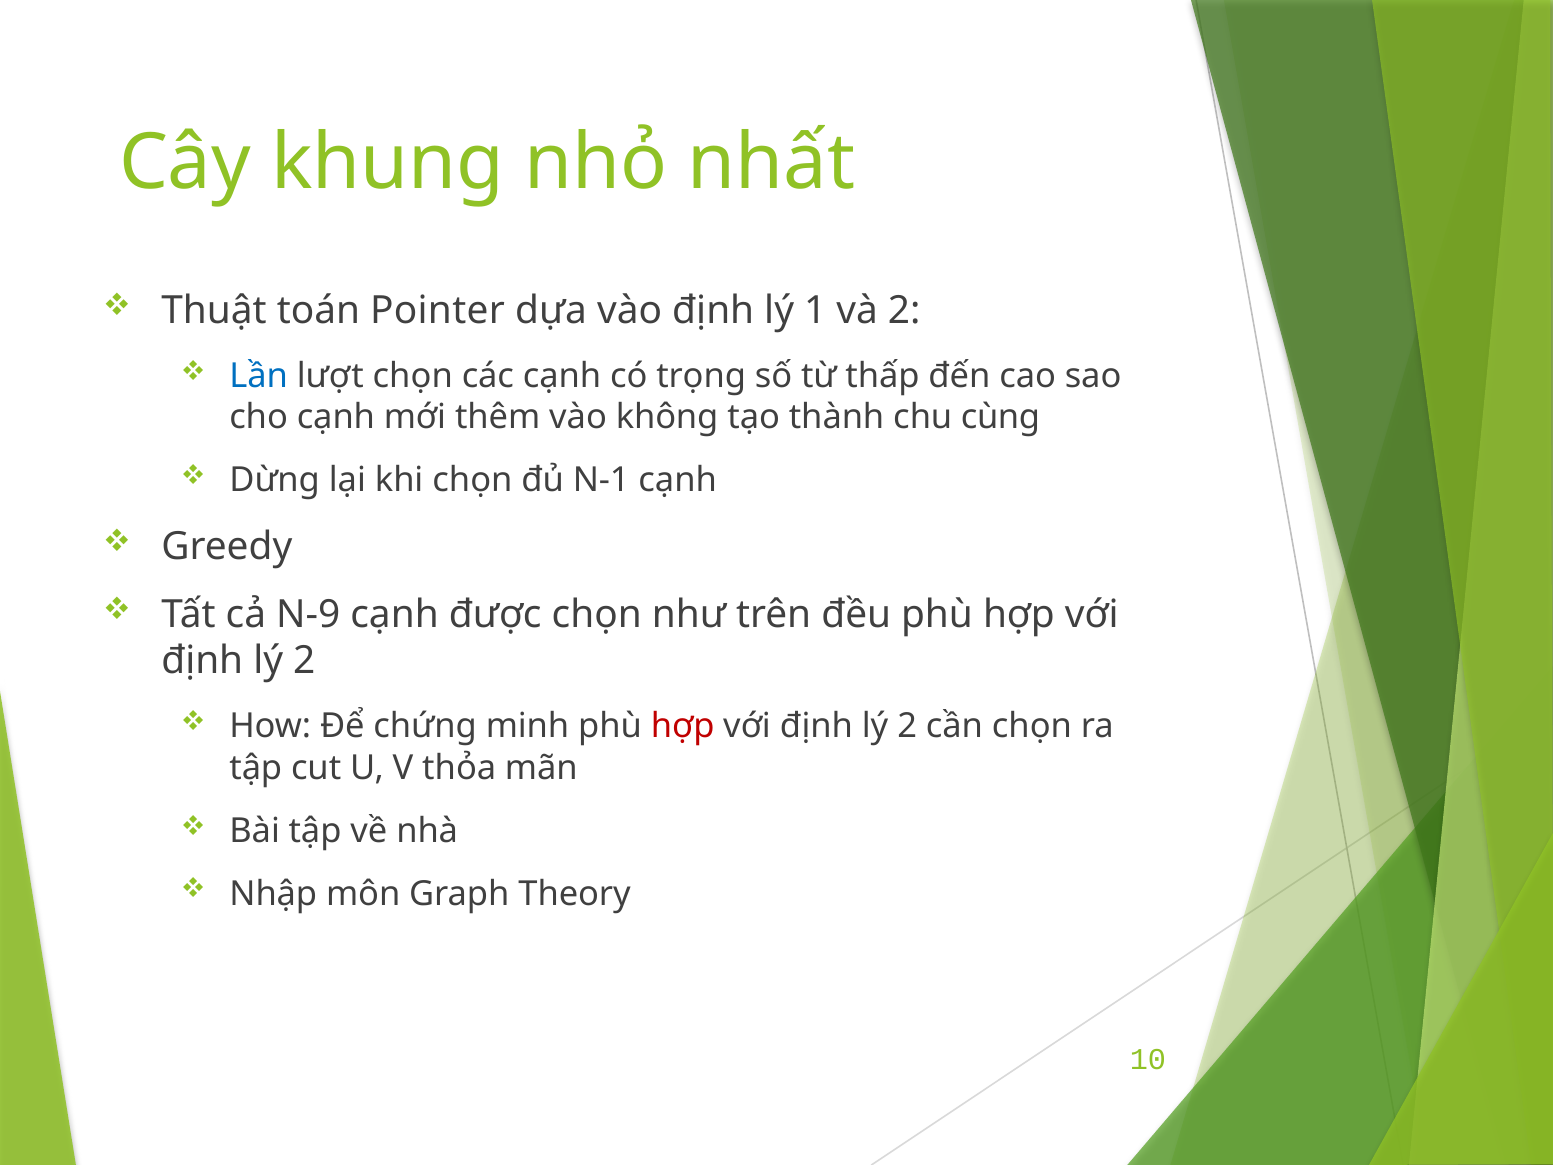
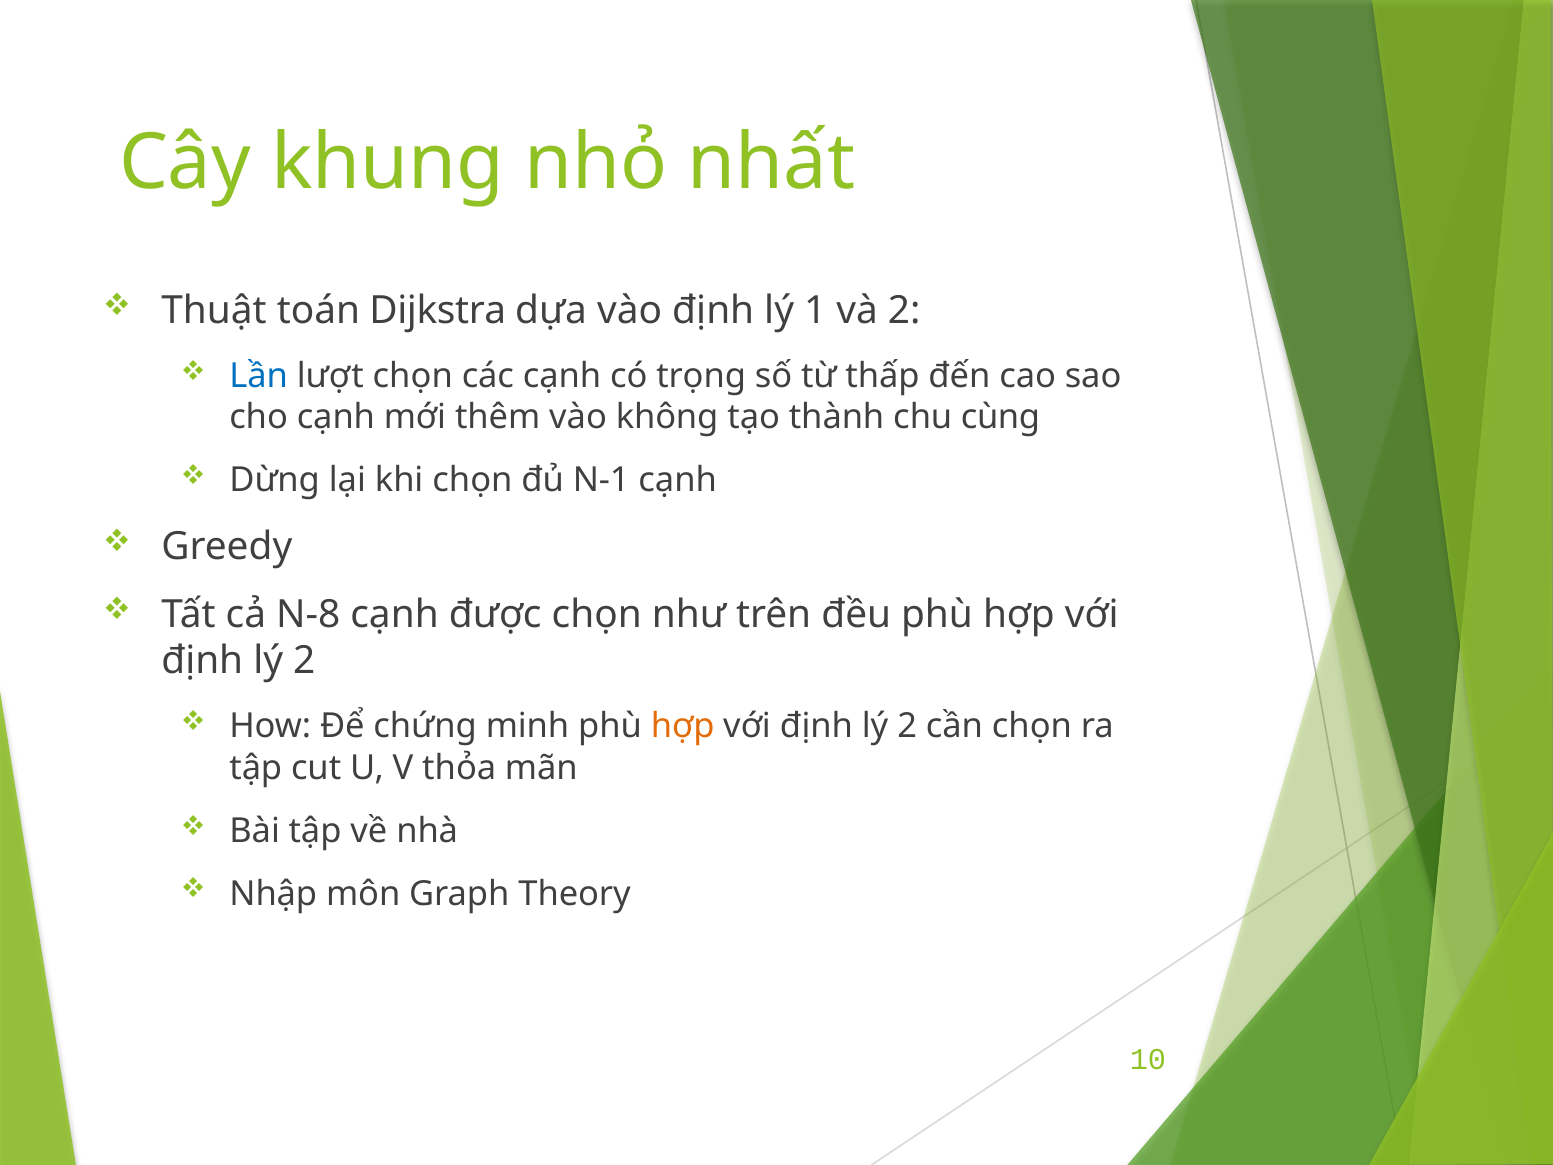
Pointer: Pointer -> Dijkstra
N-9: N-9 -> N-8
hợp at (683, 726) colour: red -> orange
